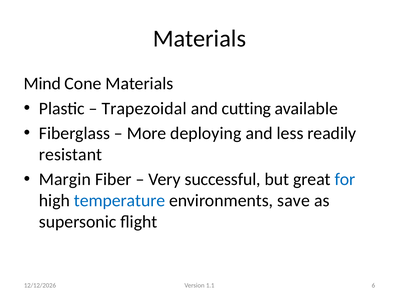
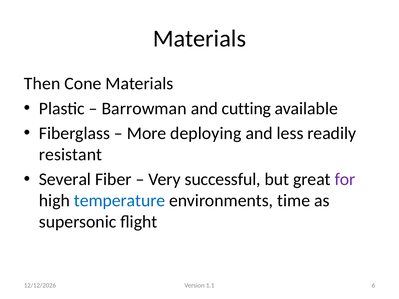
Mind: Mind -> Then
Trapezoidal: Trapezoidal -> Barrowman
Margin: Margin -> Several
for colour: blue -> purple
save: save -> time
